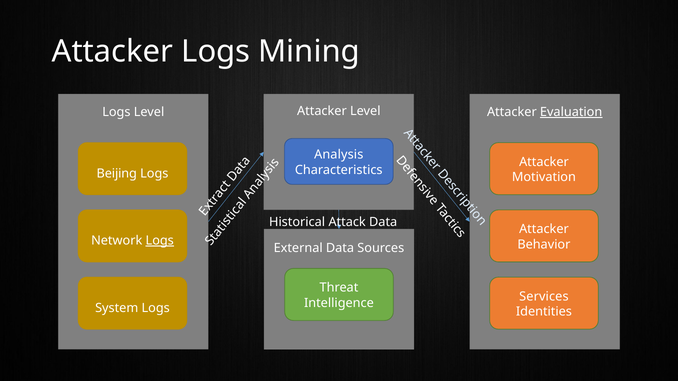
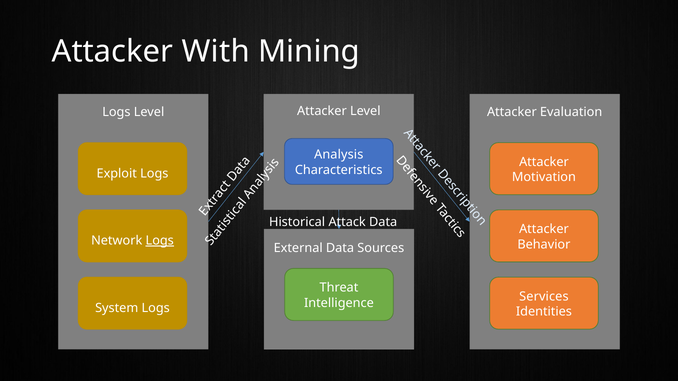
Attacker Logs: Logs -> With
Evaluation underline: present -> none
Beijing: Beijing -> Exploit
